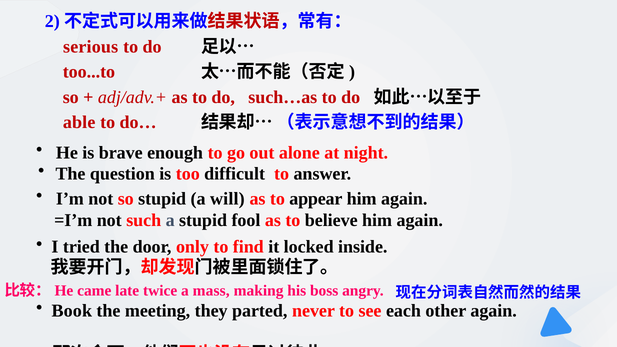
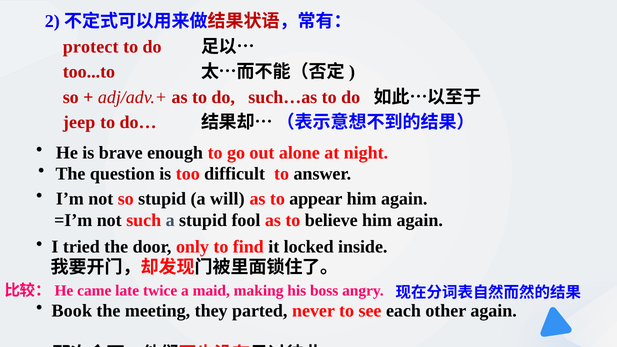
serious: serious -> protect
able: able -> jeep
mass: mass -> maid
